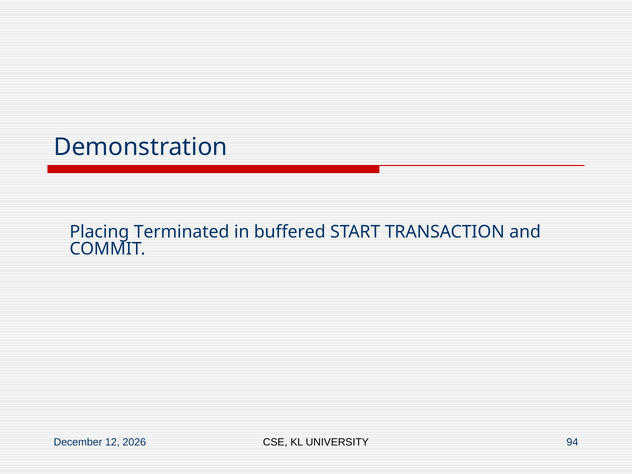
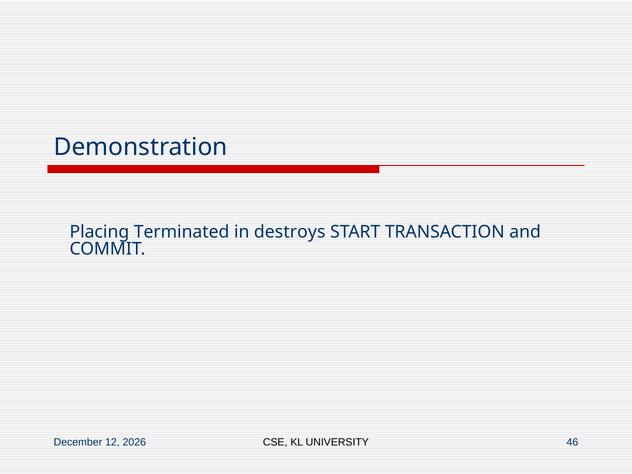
buffered: buffered -> destroys
94: 94 -> 46
